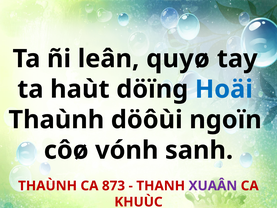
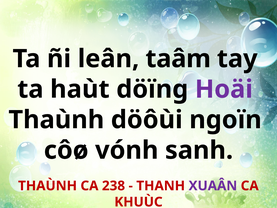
quyø: quyø -> taâm
Hoäi colour: blue -> purple
873: 873 -> 238
